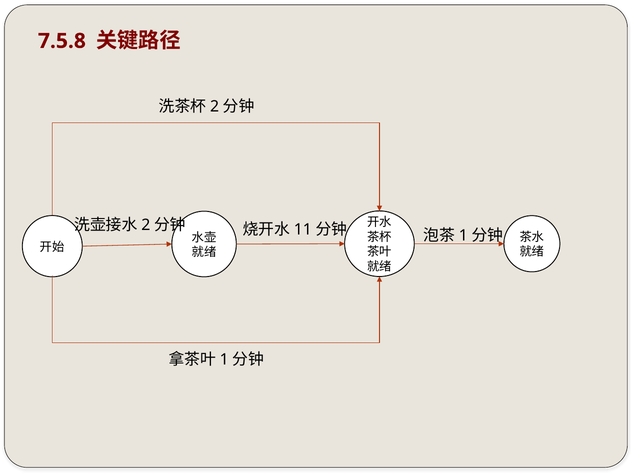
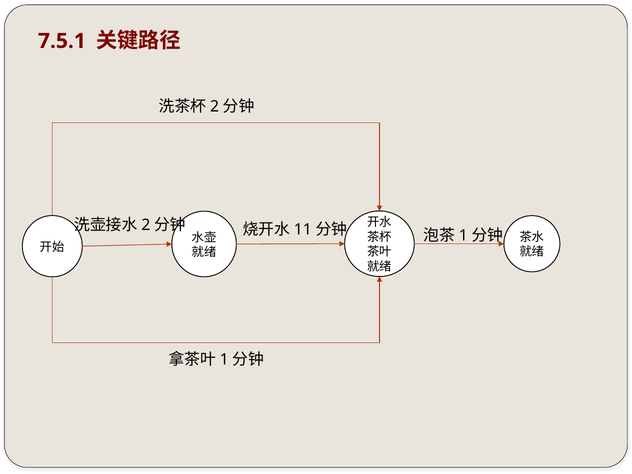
7.5.8: 7.5.8 -> 7.5.1
